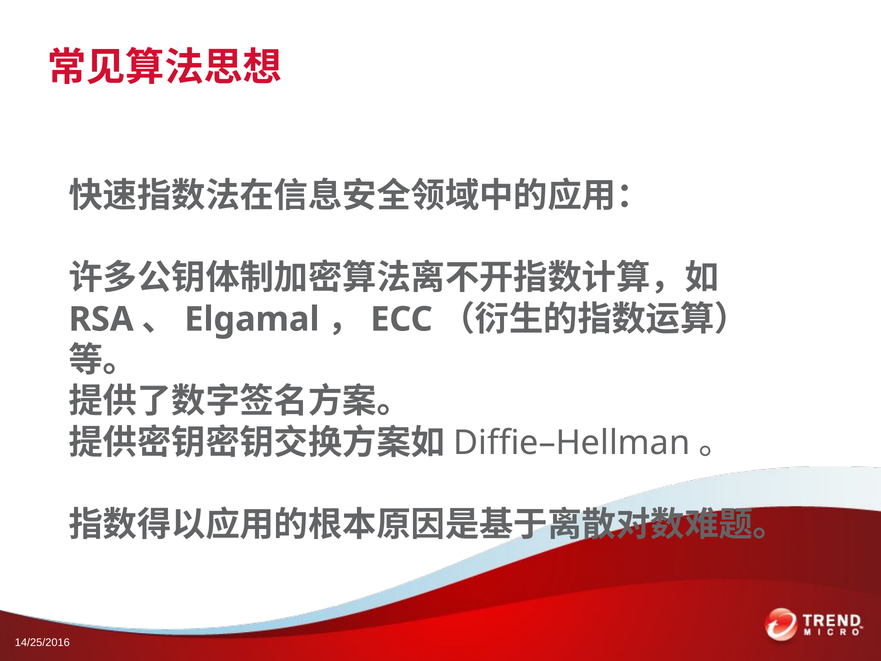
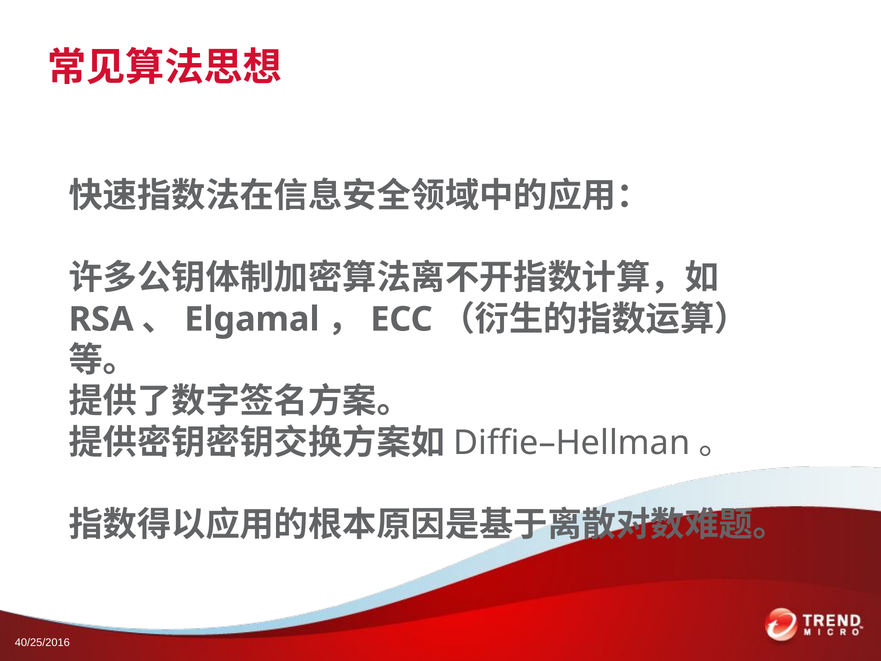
14/25/2016: 14/25/2016 -> 40/25/2016
